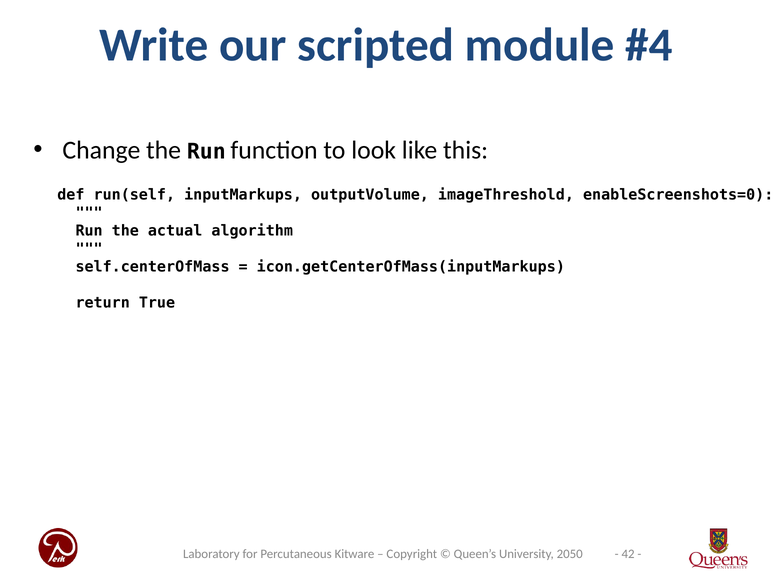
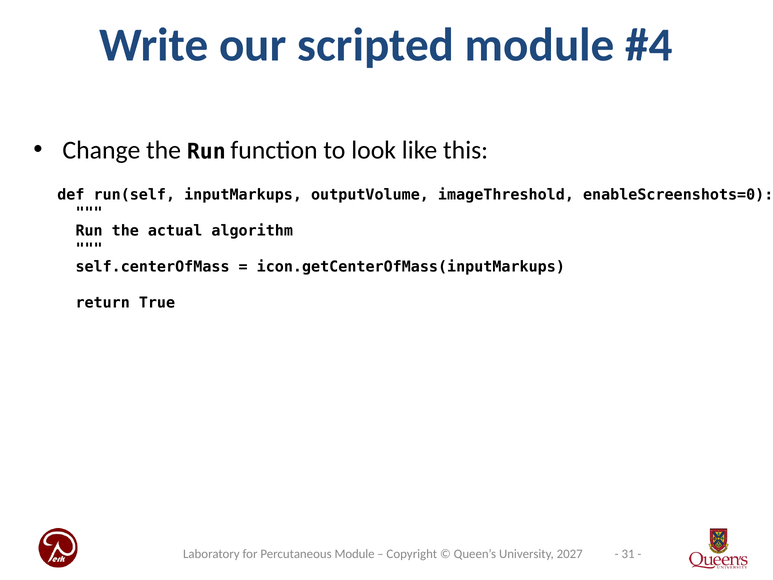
42: 42 -> 31
Percutaneous Kitware: Kitware -> Module
2050: 2050 -> 2027
